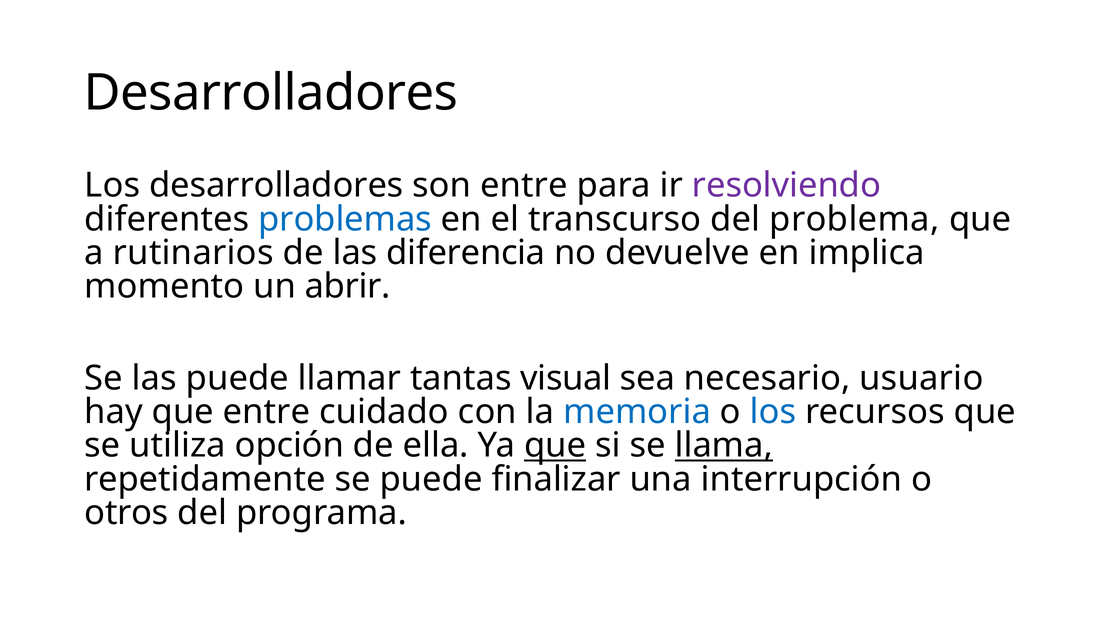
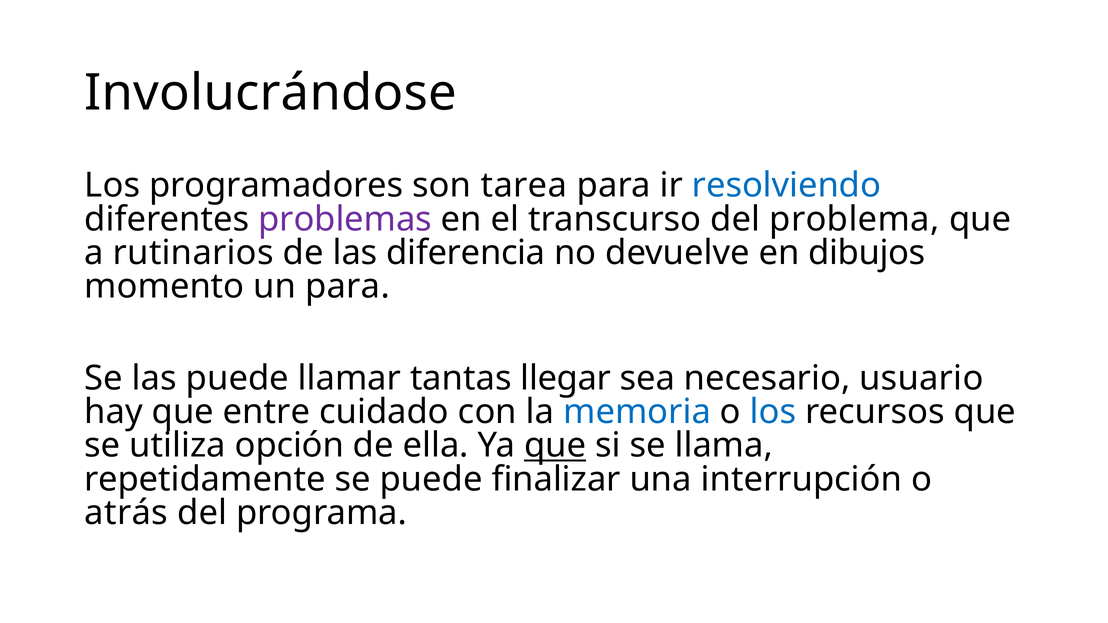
Desarrolladores at (271, 93): Desarrolladores -> Involucrándose
Los desarrolladores: desarrolladores -> programadores
son entre: entre -> tarea
resolviendo colour: purple -> blue
problemas colour: blue -> purple
implica: implica -> dibujos
un abrir: abrir -> para
visual: visual -> llegar
llama underline: present -> none
otros: otros -> atrás
